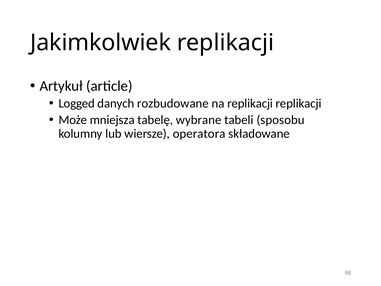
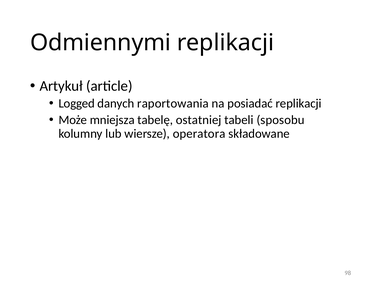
Jakimkolwiek: Jakimkolwiek -> Odmiennymi
rozbudowane: rozbudowane -> raportowania
na replikacji: replikacji -> posiadać
wybrane: wybrane -> ostatniej
